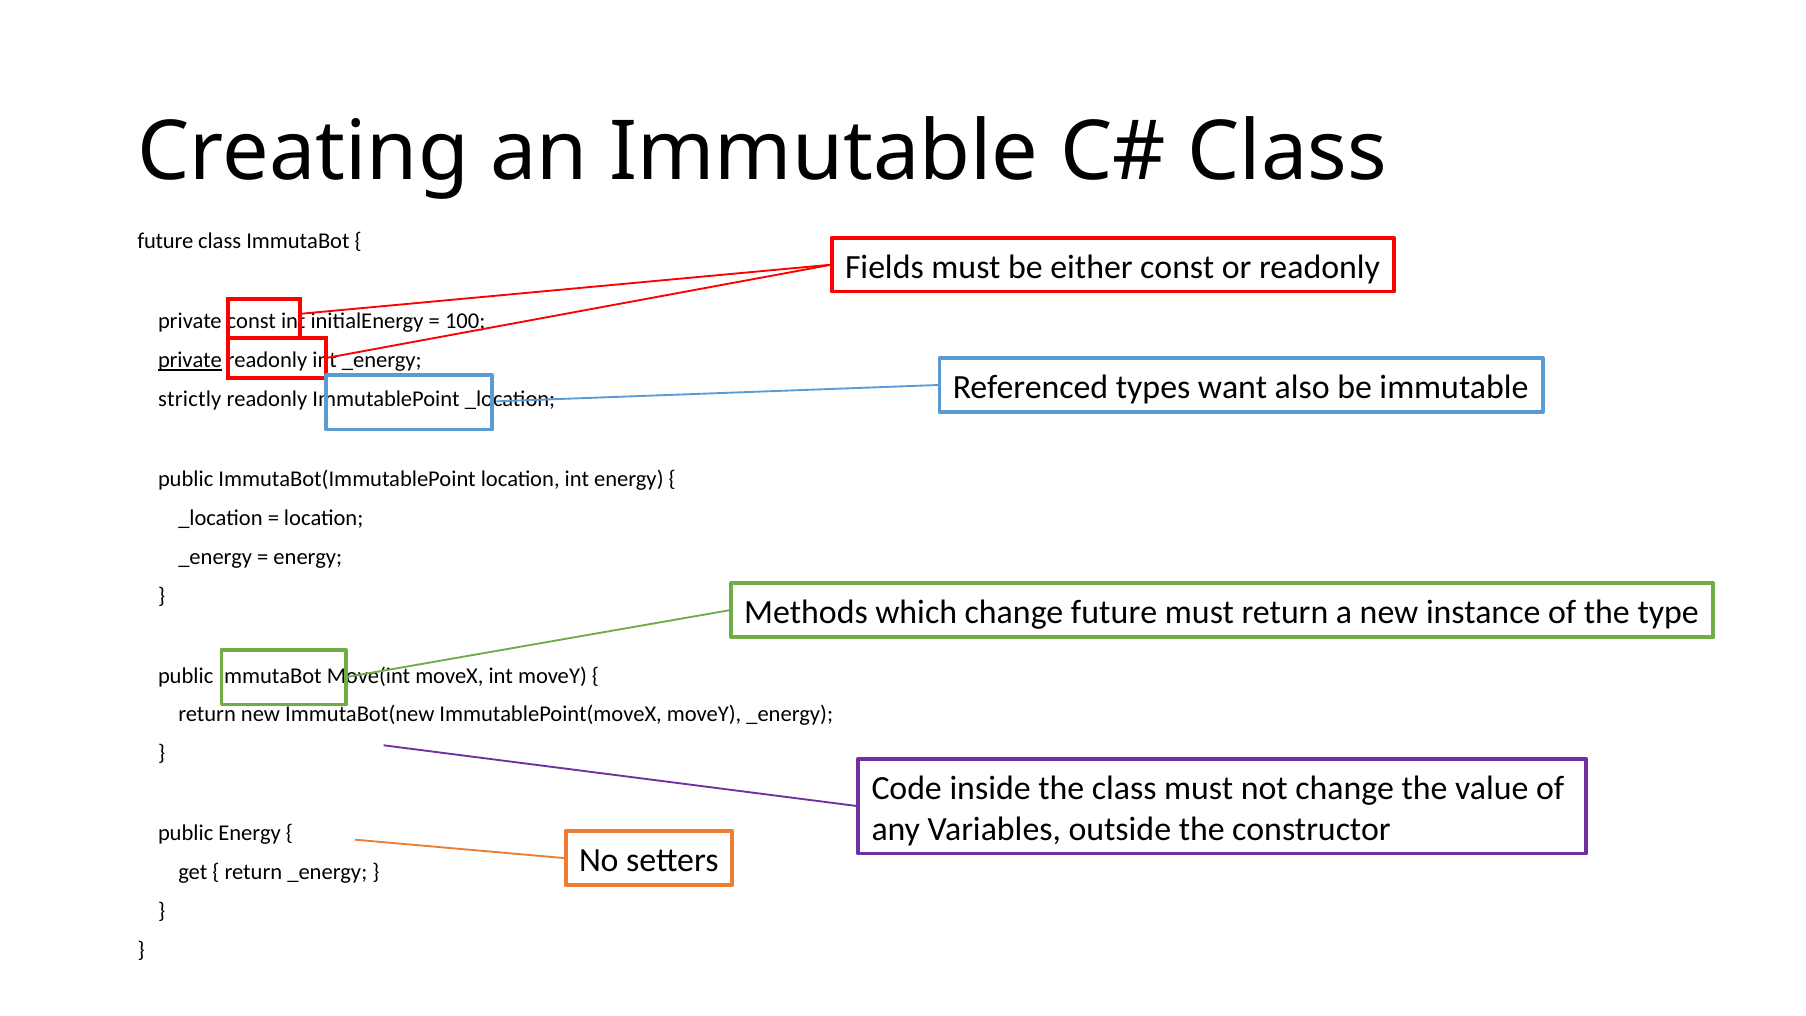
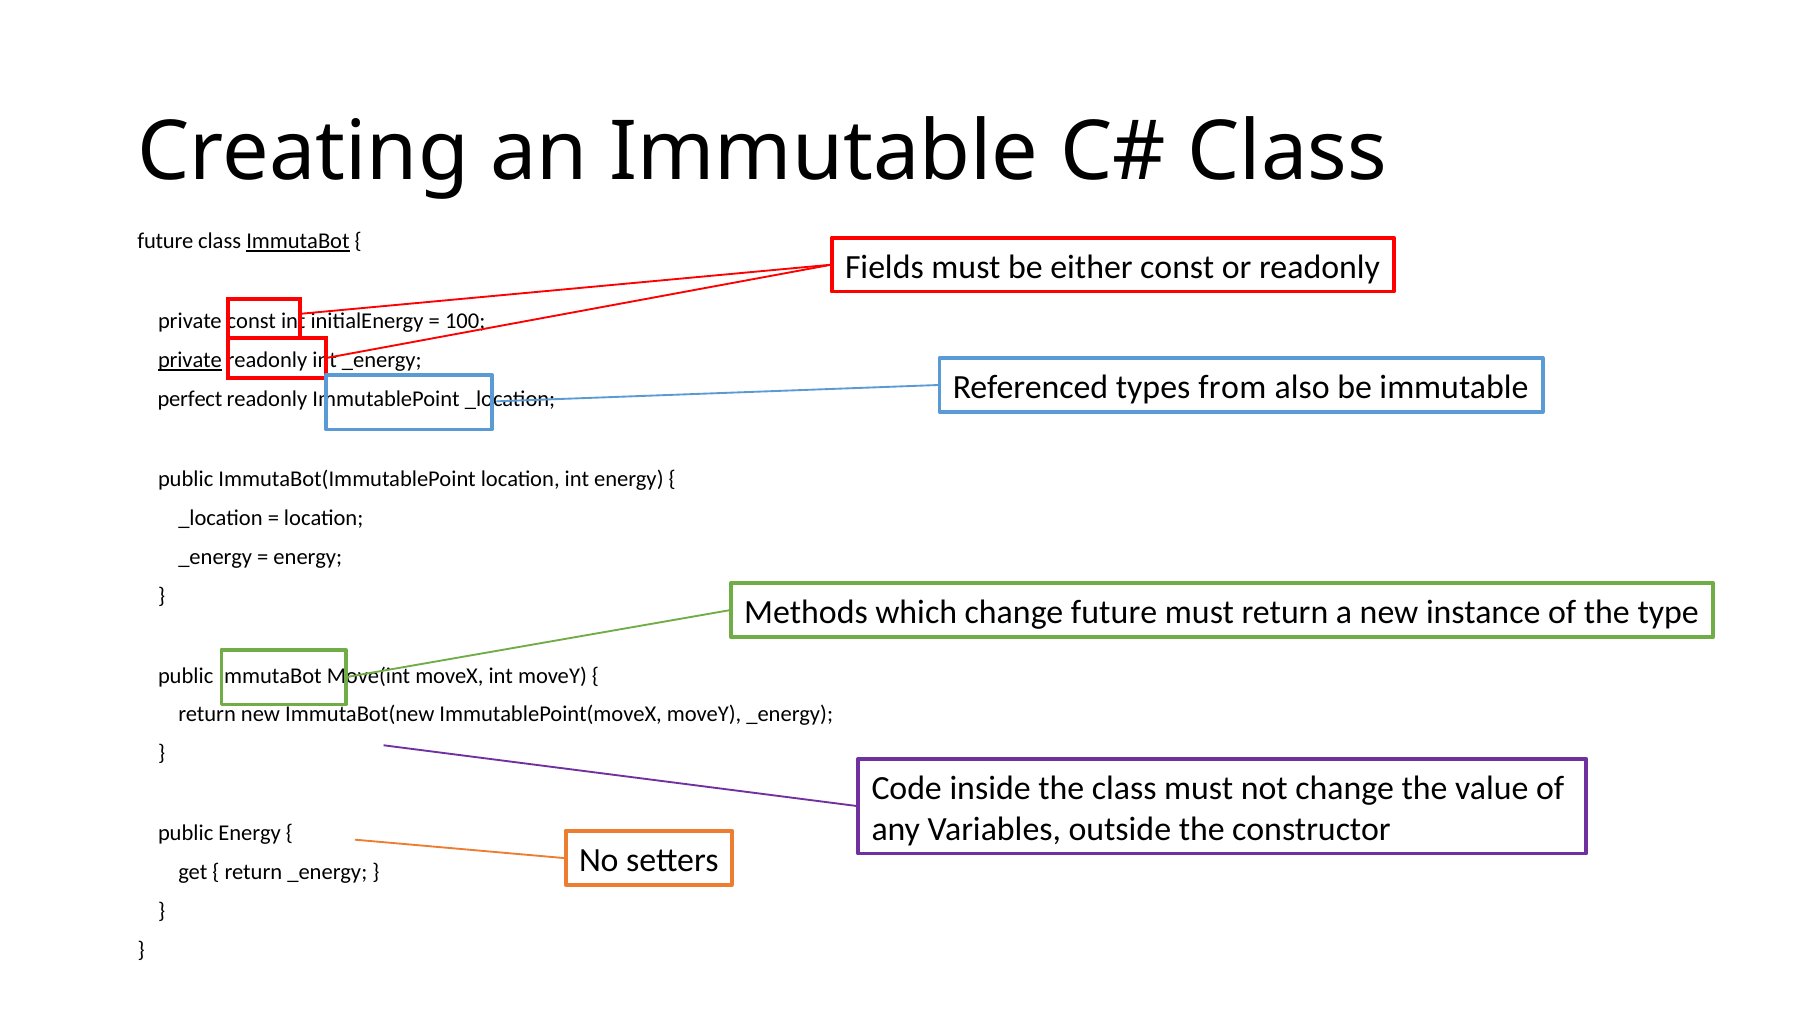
ImmutaBot at (298, 241) underline: none -> present
want: want -> from
strictly: strictly -> perfect
